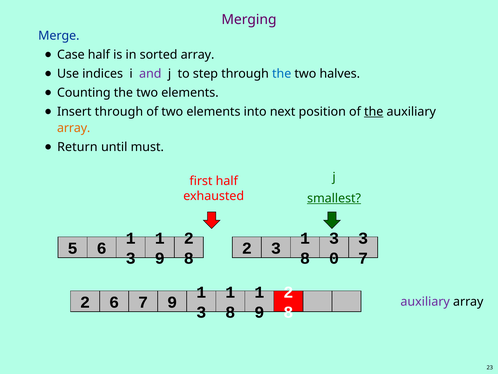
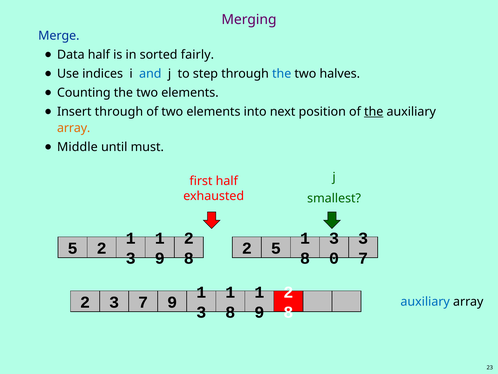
Case: Case -> Data
sorted array: array -> fairly
and colour: purple -> blue
Return: Return -> Middle
smallest underline: present -> none
5 6: 6 -> 2
2 3: 3 -> 5
2 6: 6 -> 3
auxiliary at (425, 301) colour: purple -> blue
